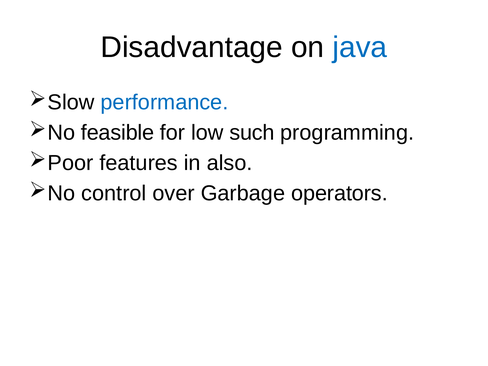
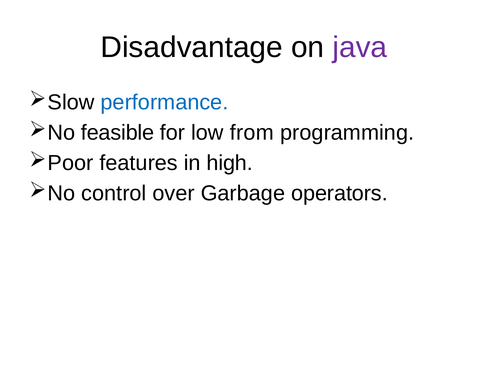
java colour: blue -> purple
such: such -> from
also: also -> high
